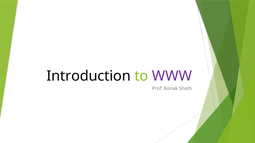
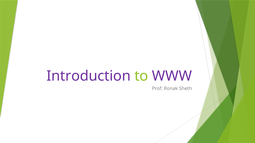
Introduction colour: black -> purple
